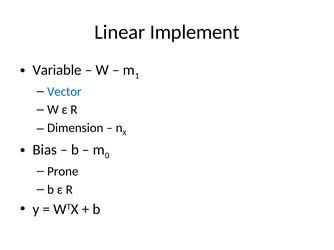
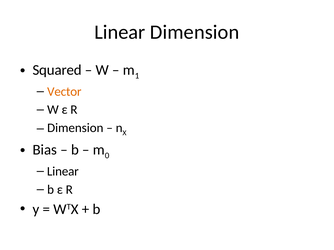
Linear Implement: Implement -> Dimension
Variable: Variable -> Squared
Vector colour: blue -> orange
Prone at (63, 172): Prone -> Linear
